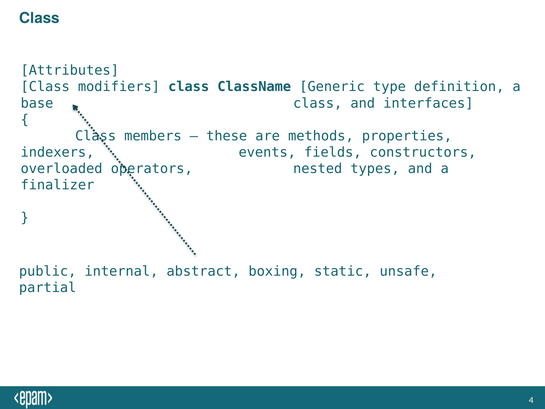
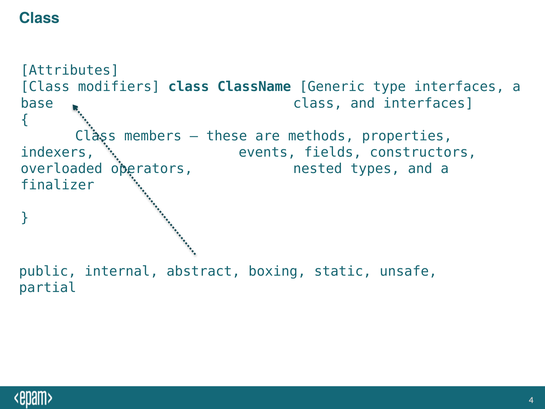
type definition: definition -> interfaces
